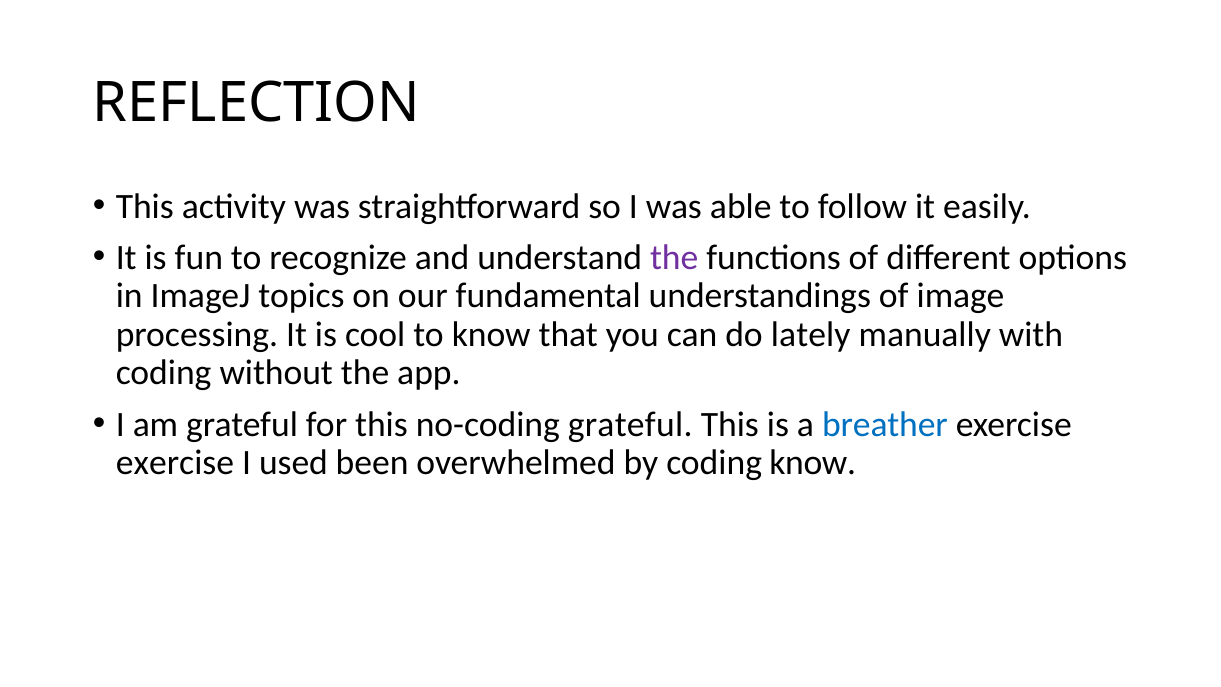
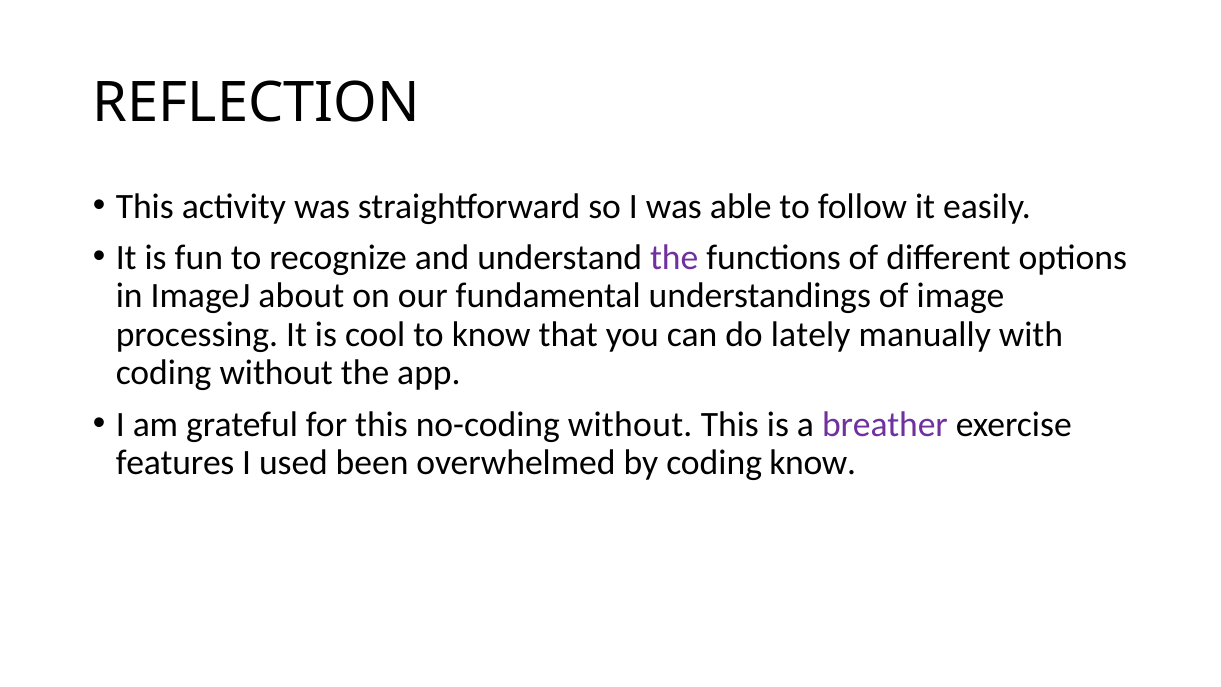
topics: topics -> about
no-coding grateful: grateful -> without
breather colour: blue -> purple
exercise at (175, 463): exercise -> features
